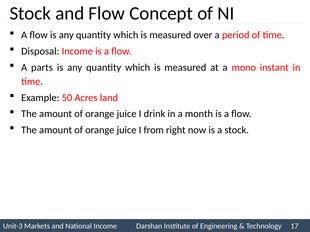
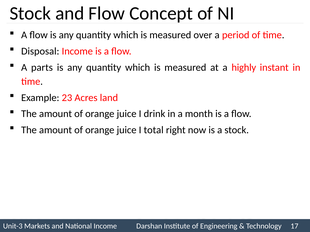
mono: mono -> highly
50: 50 -> 23
from: from -> total
